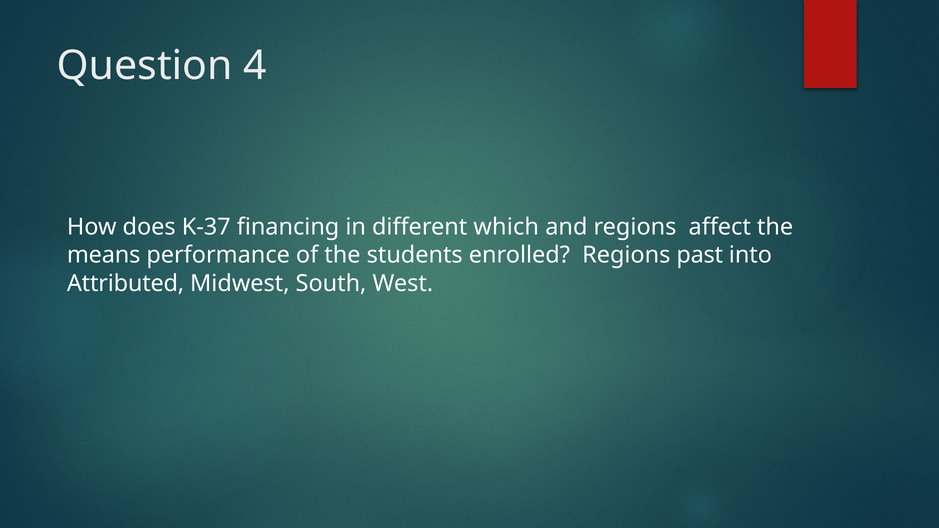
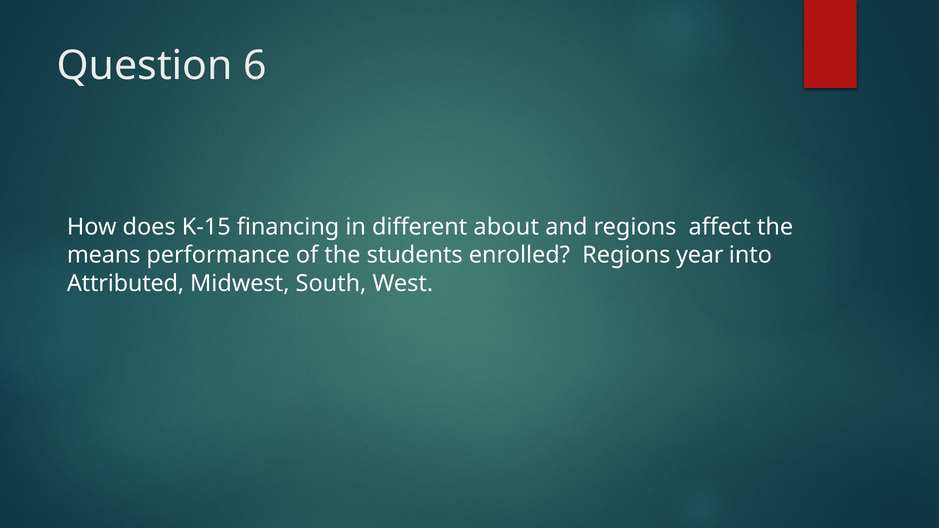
4: 4 -> 6
K-37: K-37 -> K-15
which: which -> about
past: past -> year
